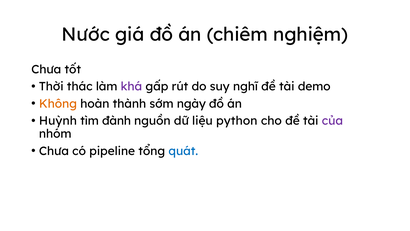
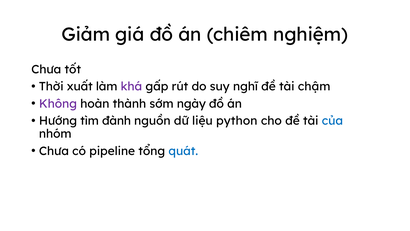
Nước: Nước -> Giảm
thác: thác -> xuất
demo: demo -> chậm
Không colour: orange -> purple
Huỳnh: Huỳnh -> Hướng
của colour: purple -> blue
